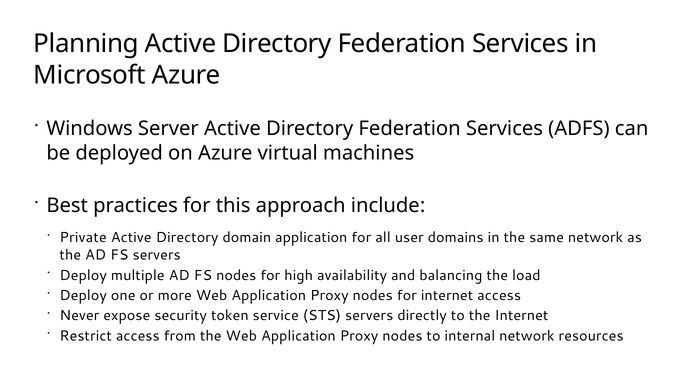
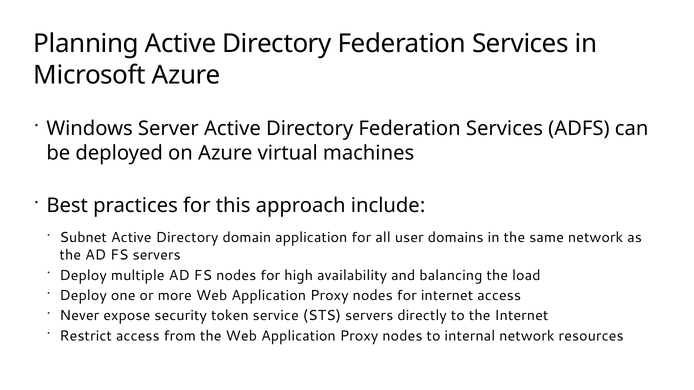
Private: Private -> Subnet
